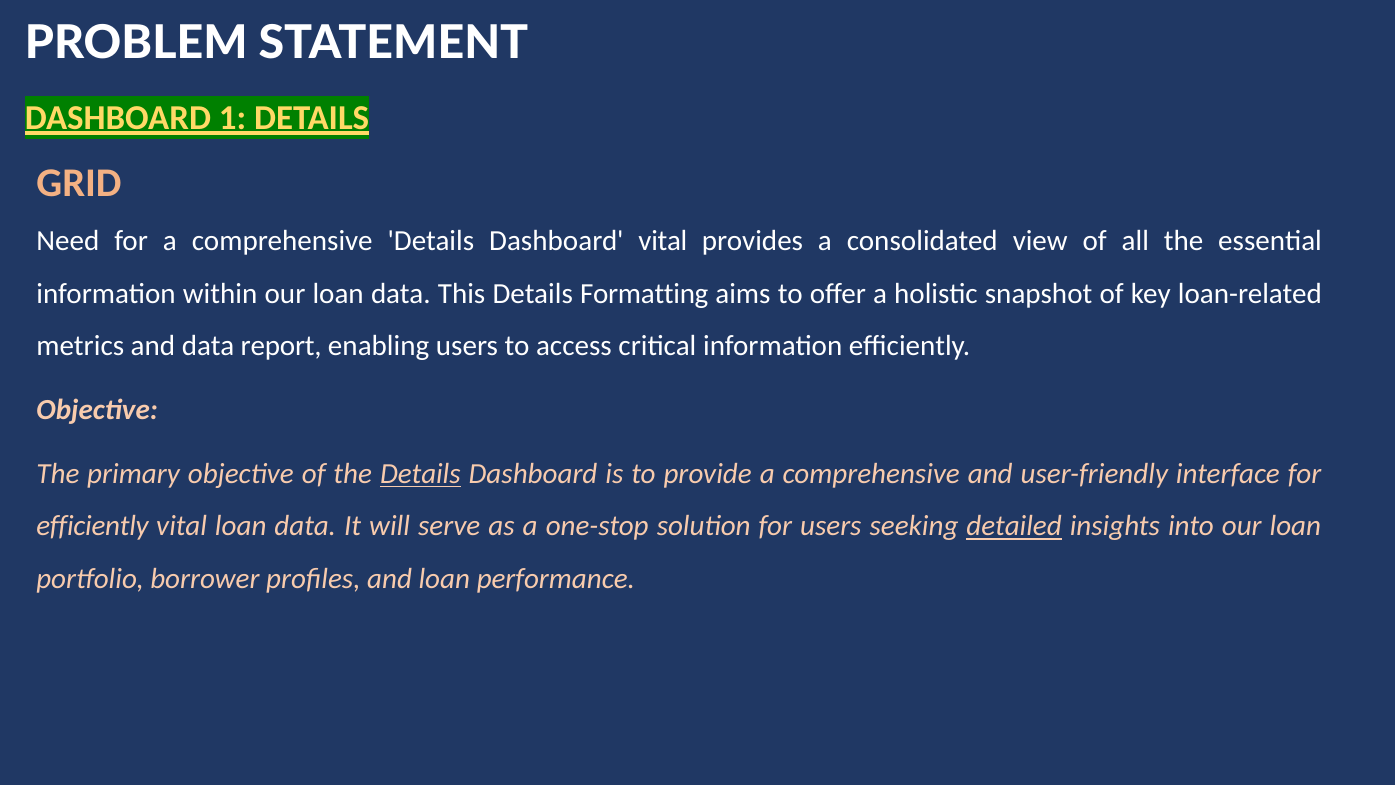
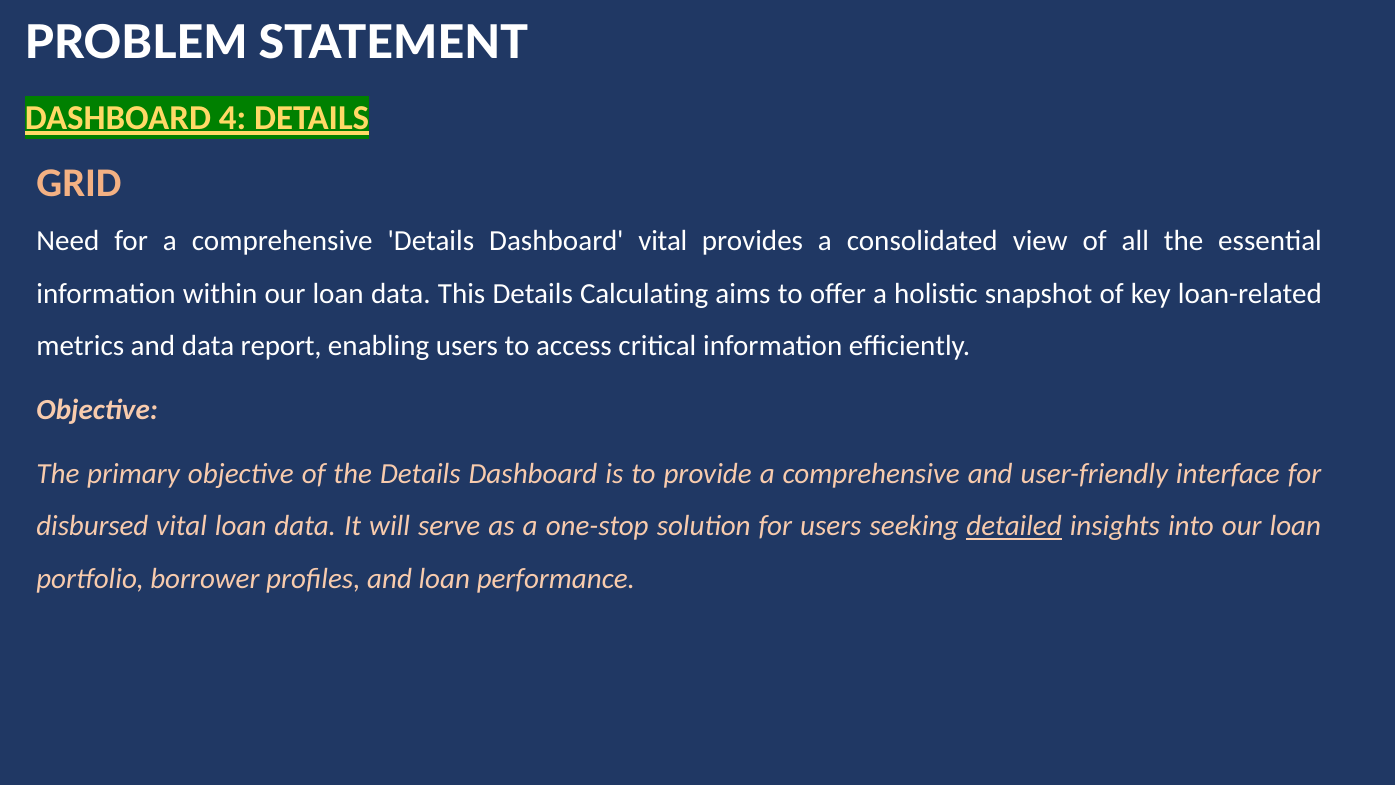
1: 1 -> 4
Formatting: Formatting -> Calculating
Details at (420, 474) underline: present -> none
efficiently at (92, 526): efficiently -> disbursed
